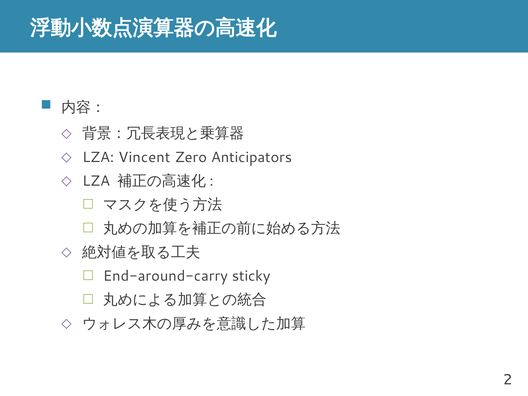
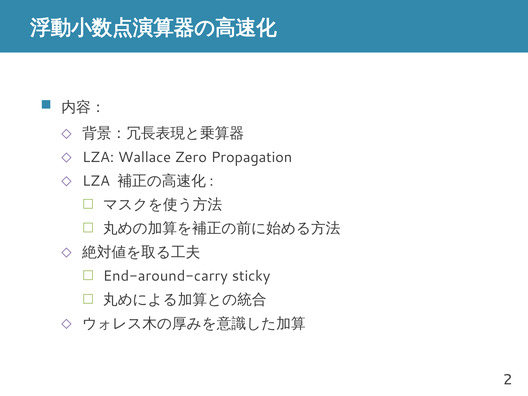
Vincent: Vincent -> Wallace
Anticipators: Anticipators -> Propagation
